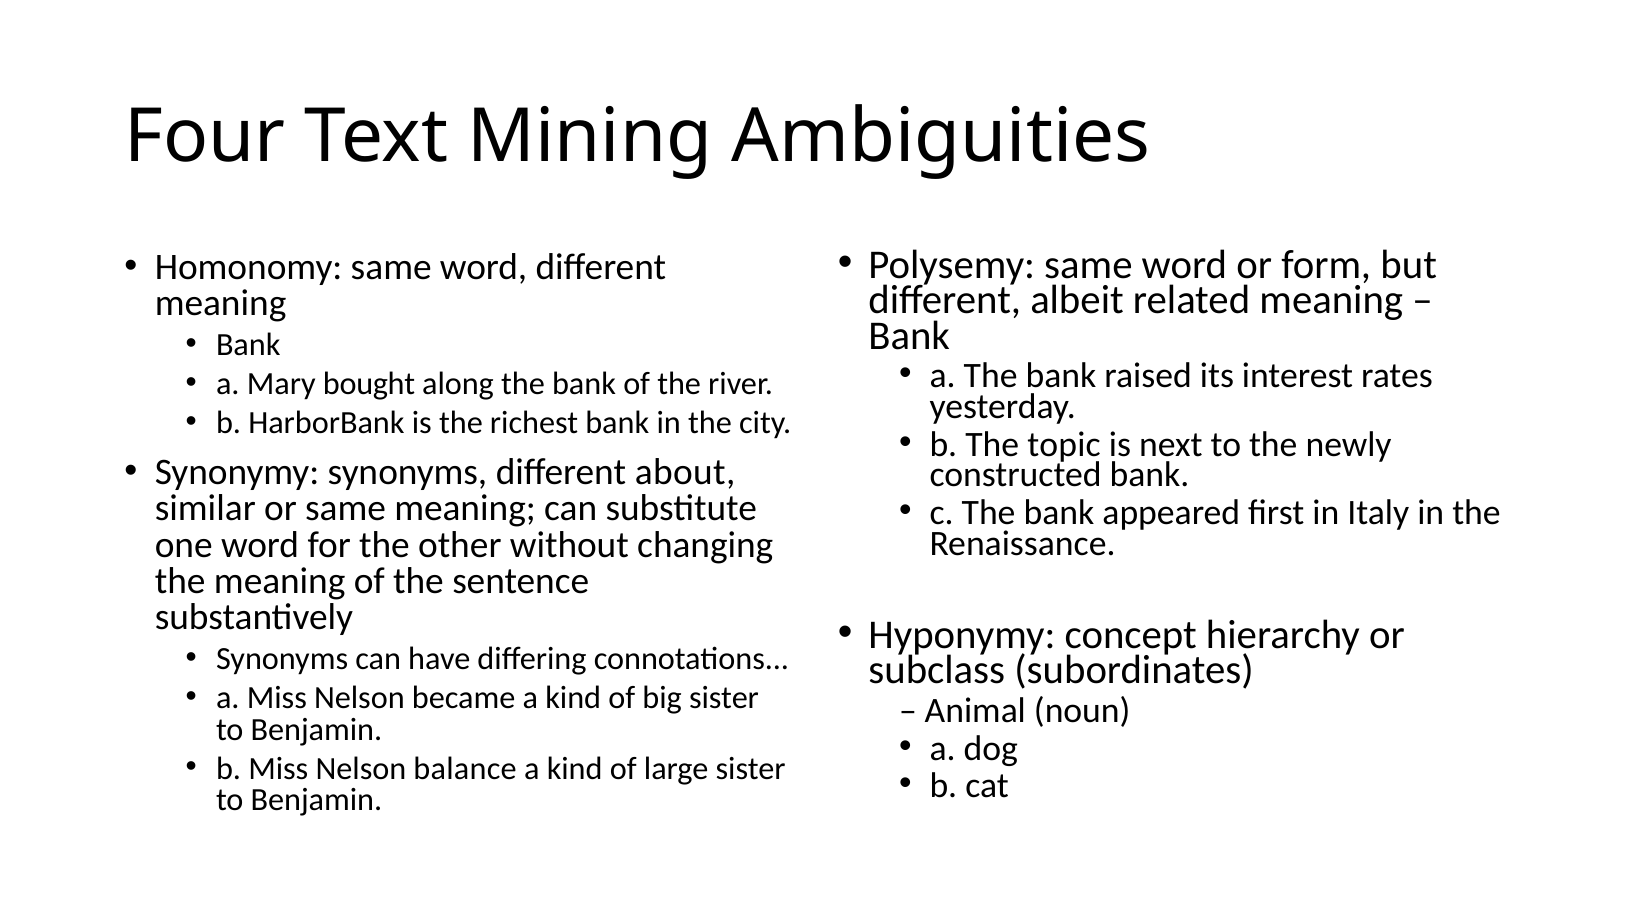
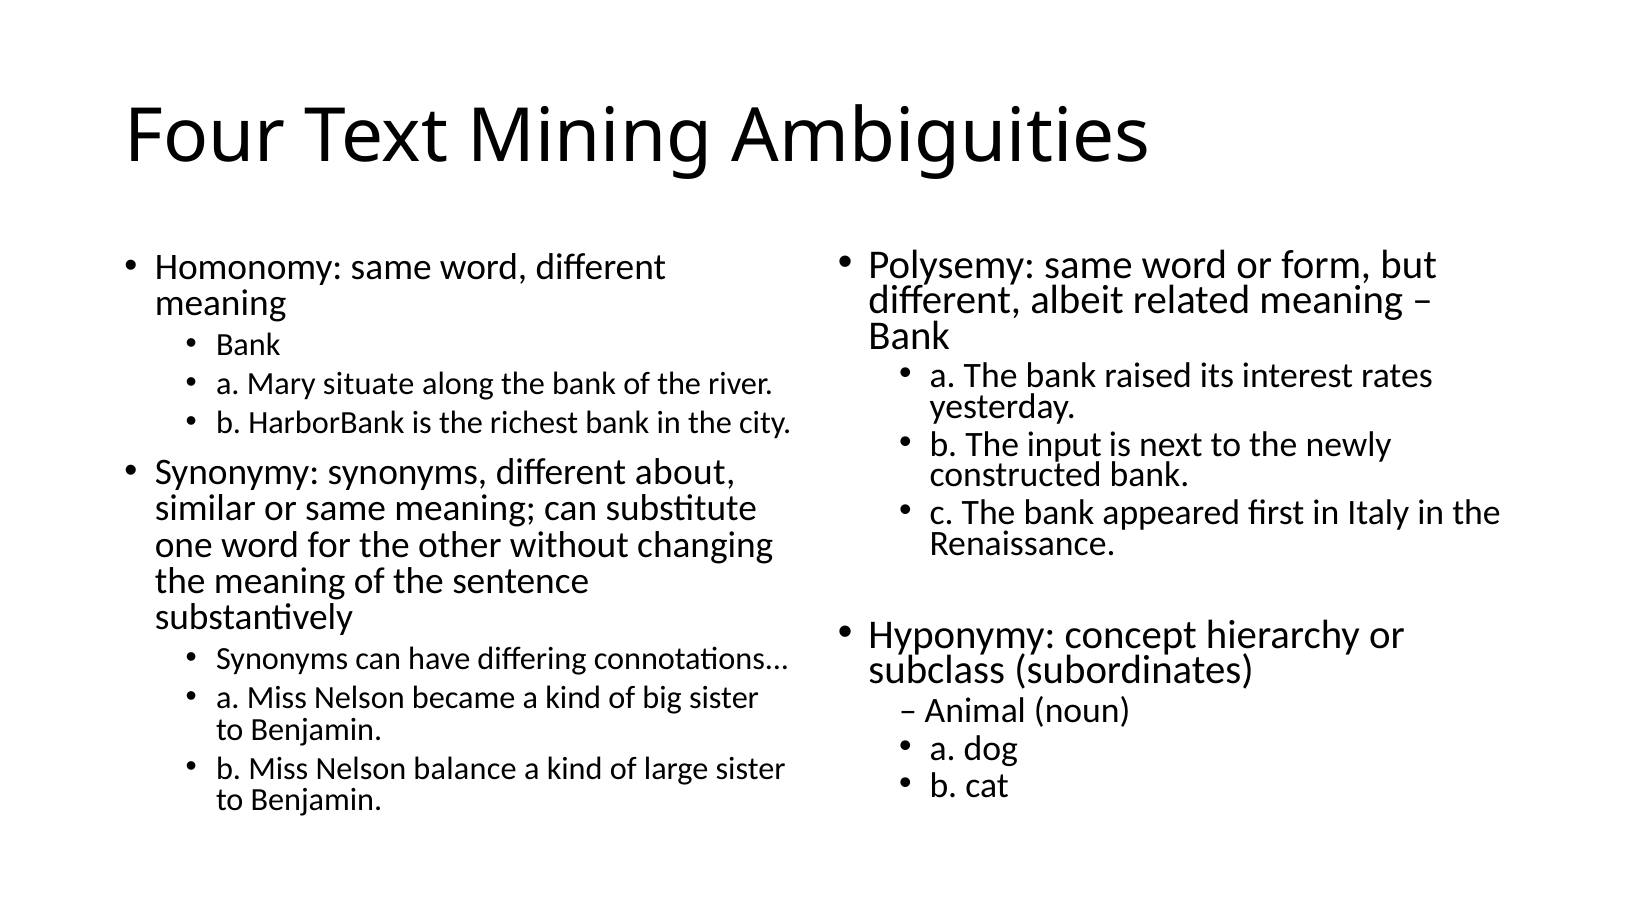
bought: bought -> situate
topic: topic -> input
